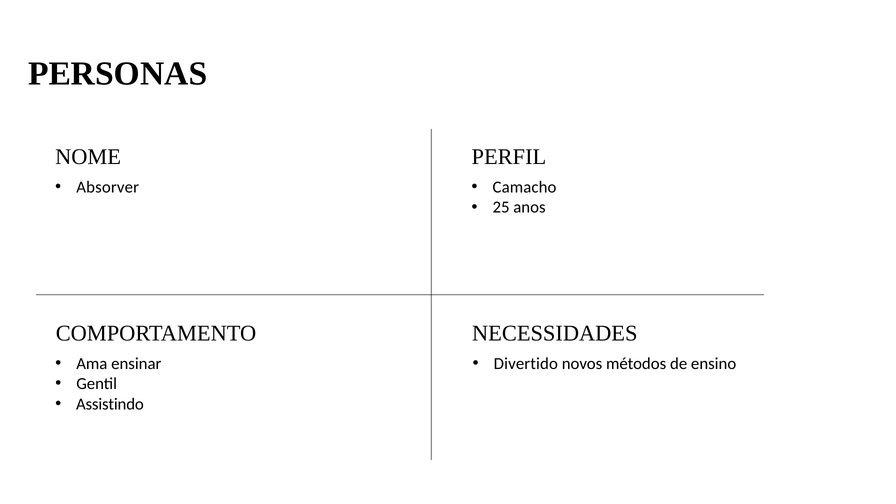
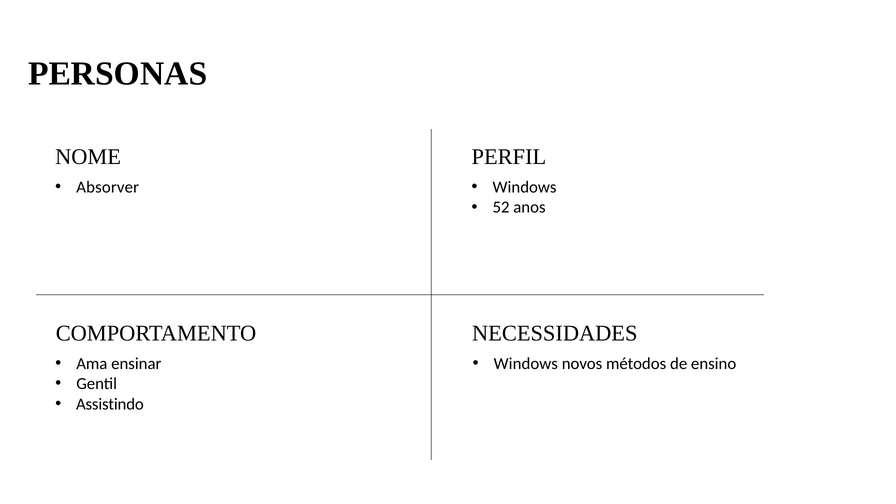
Camacho at (525, 187): Camacho -> Windows
25: 25 -> 52
Divertido at (526, 364): Divertido -> Windows
